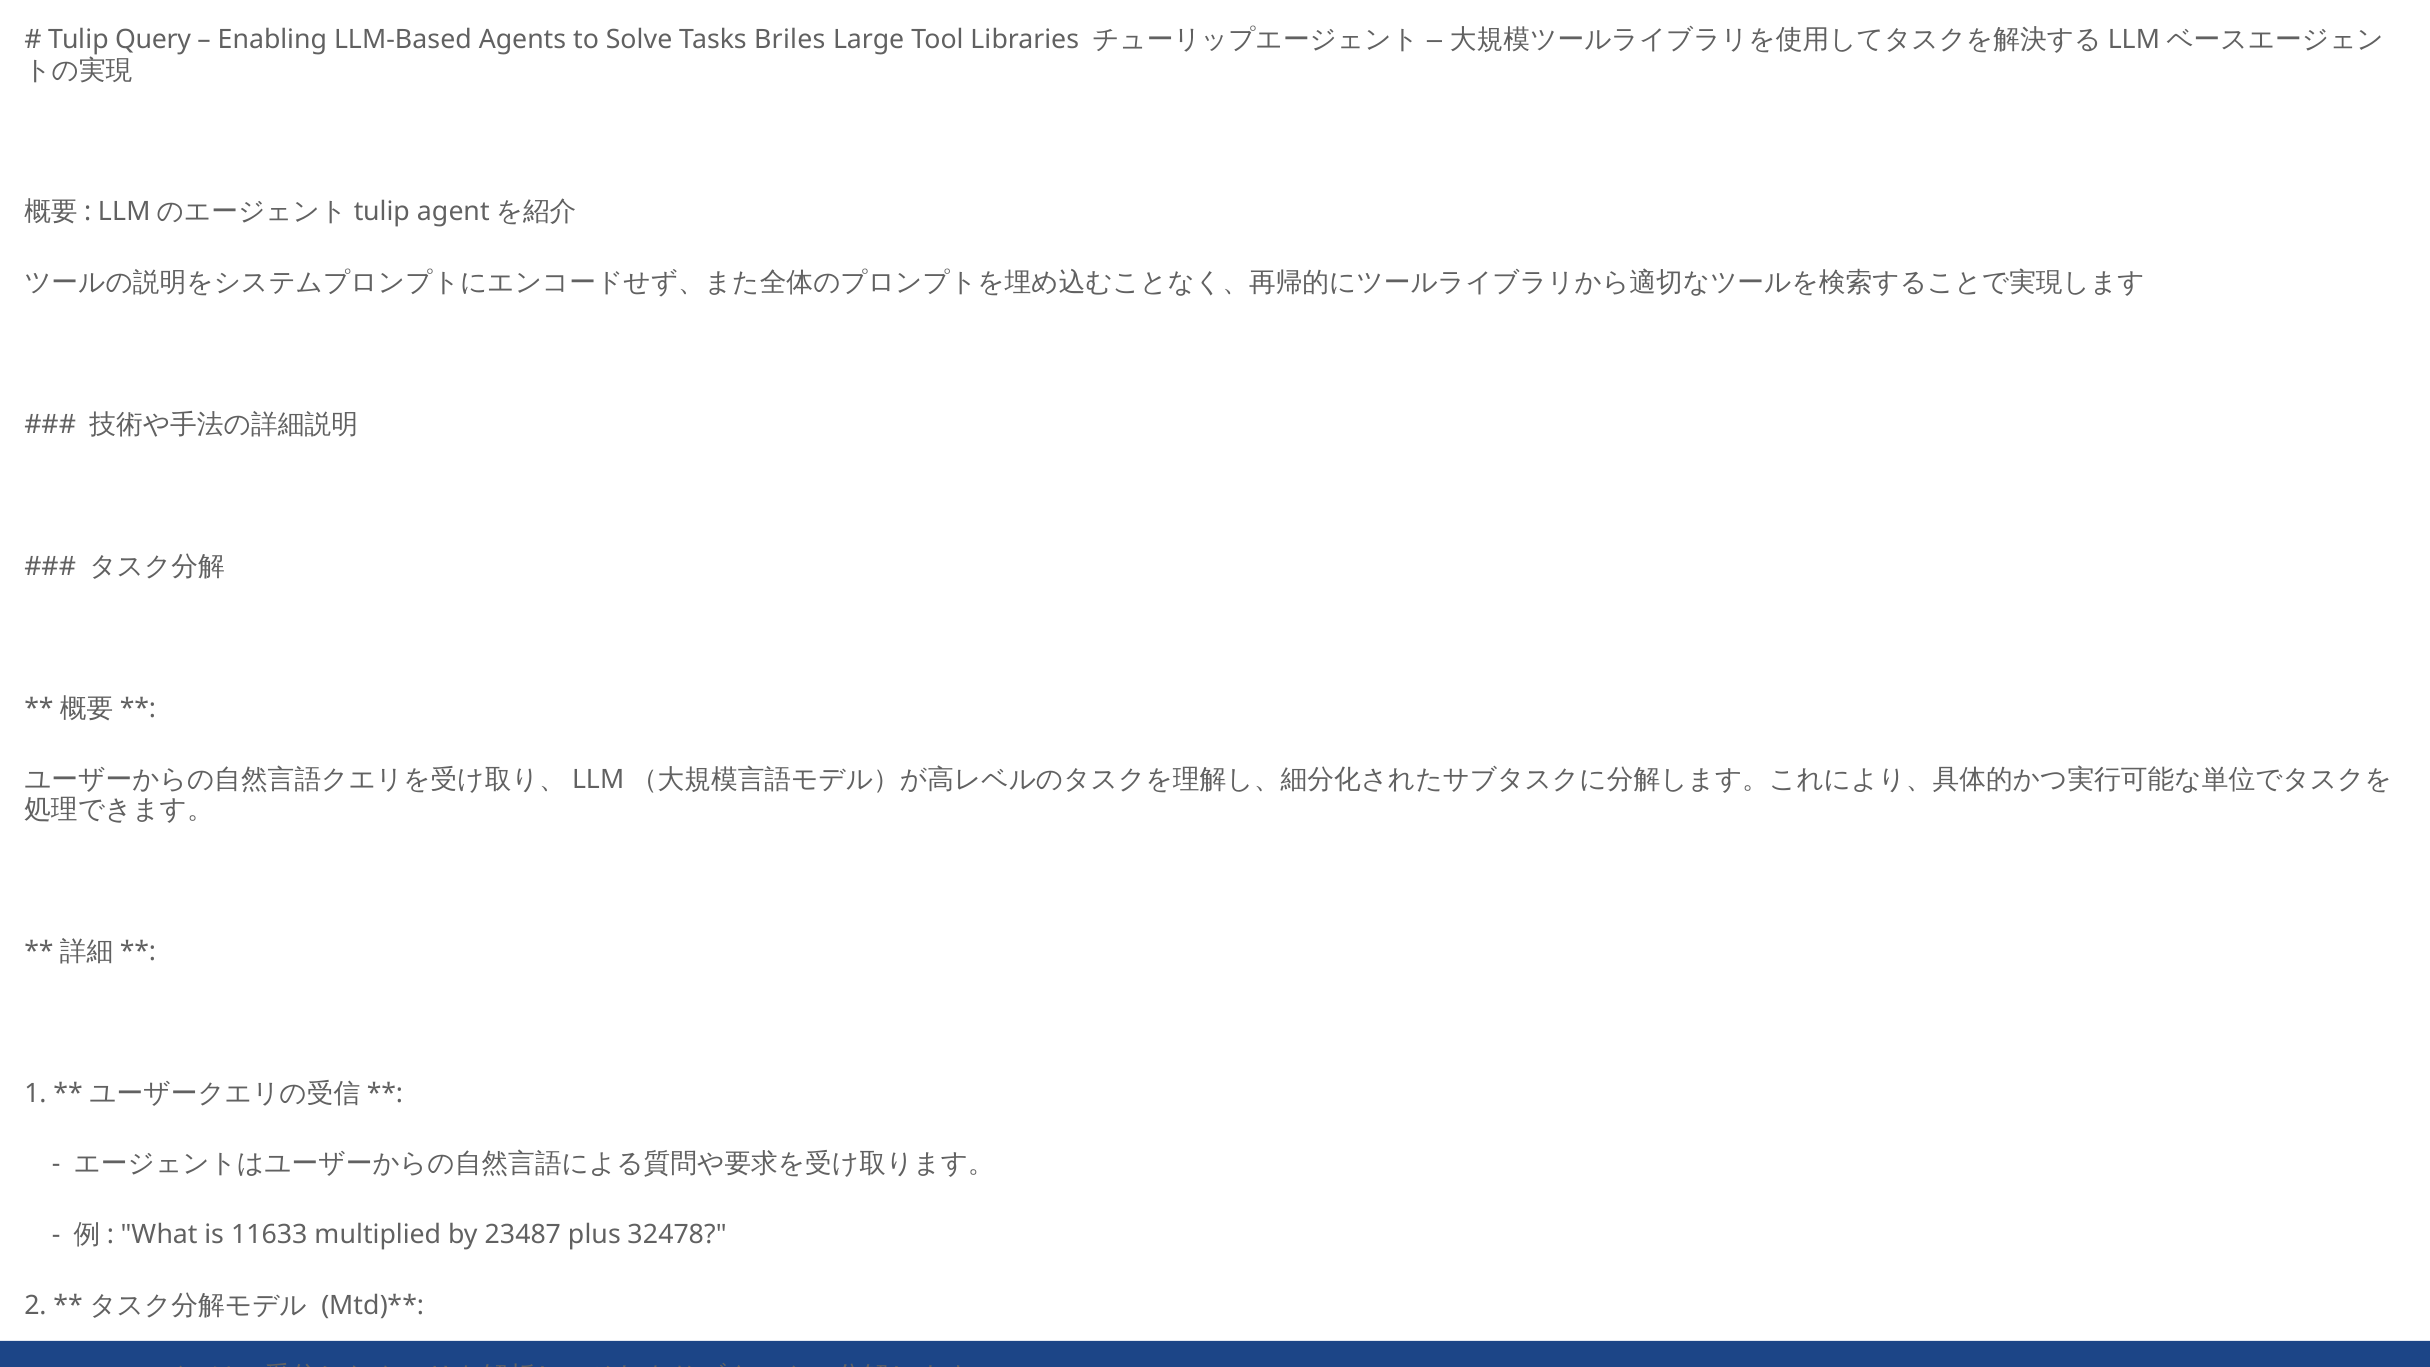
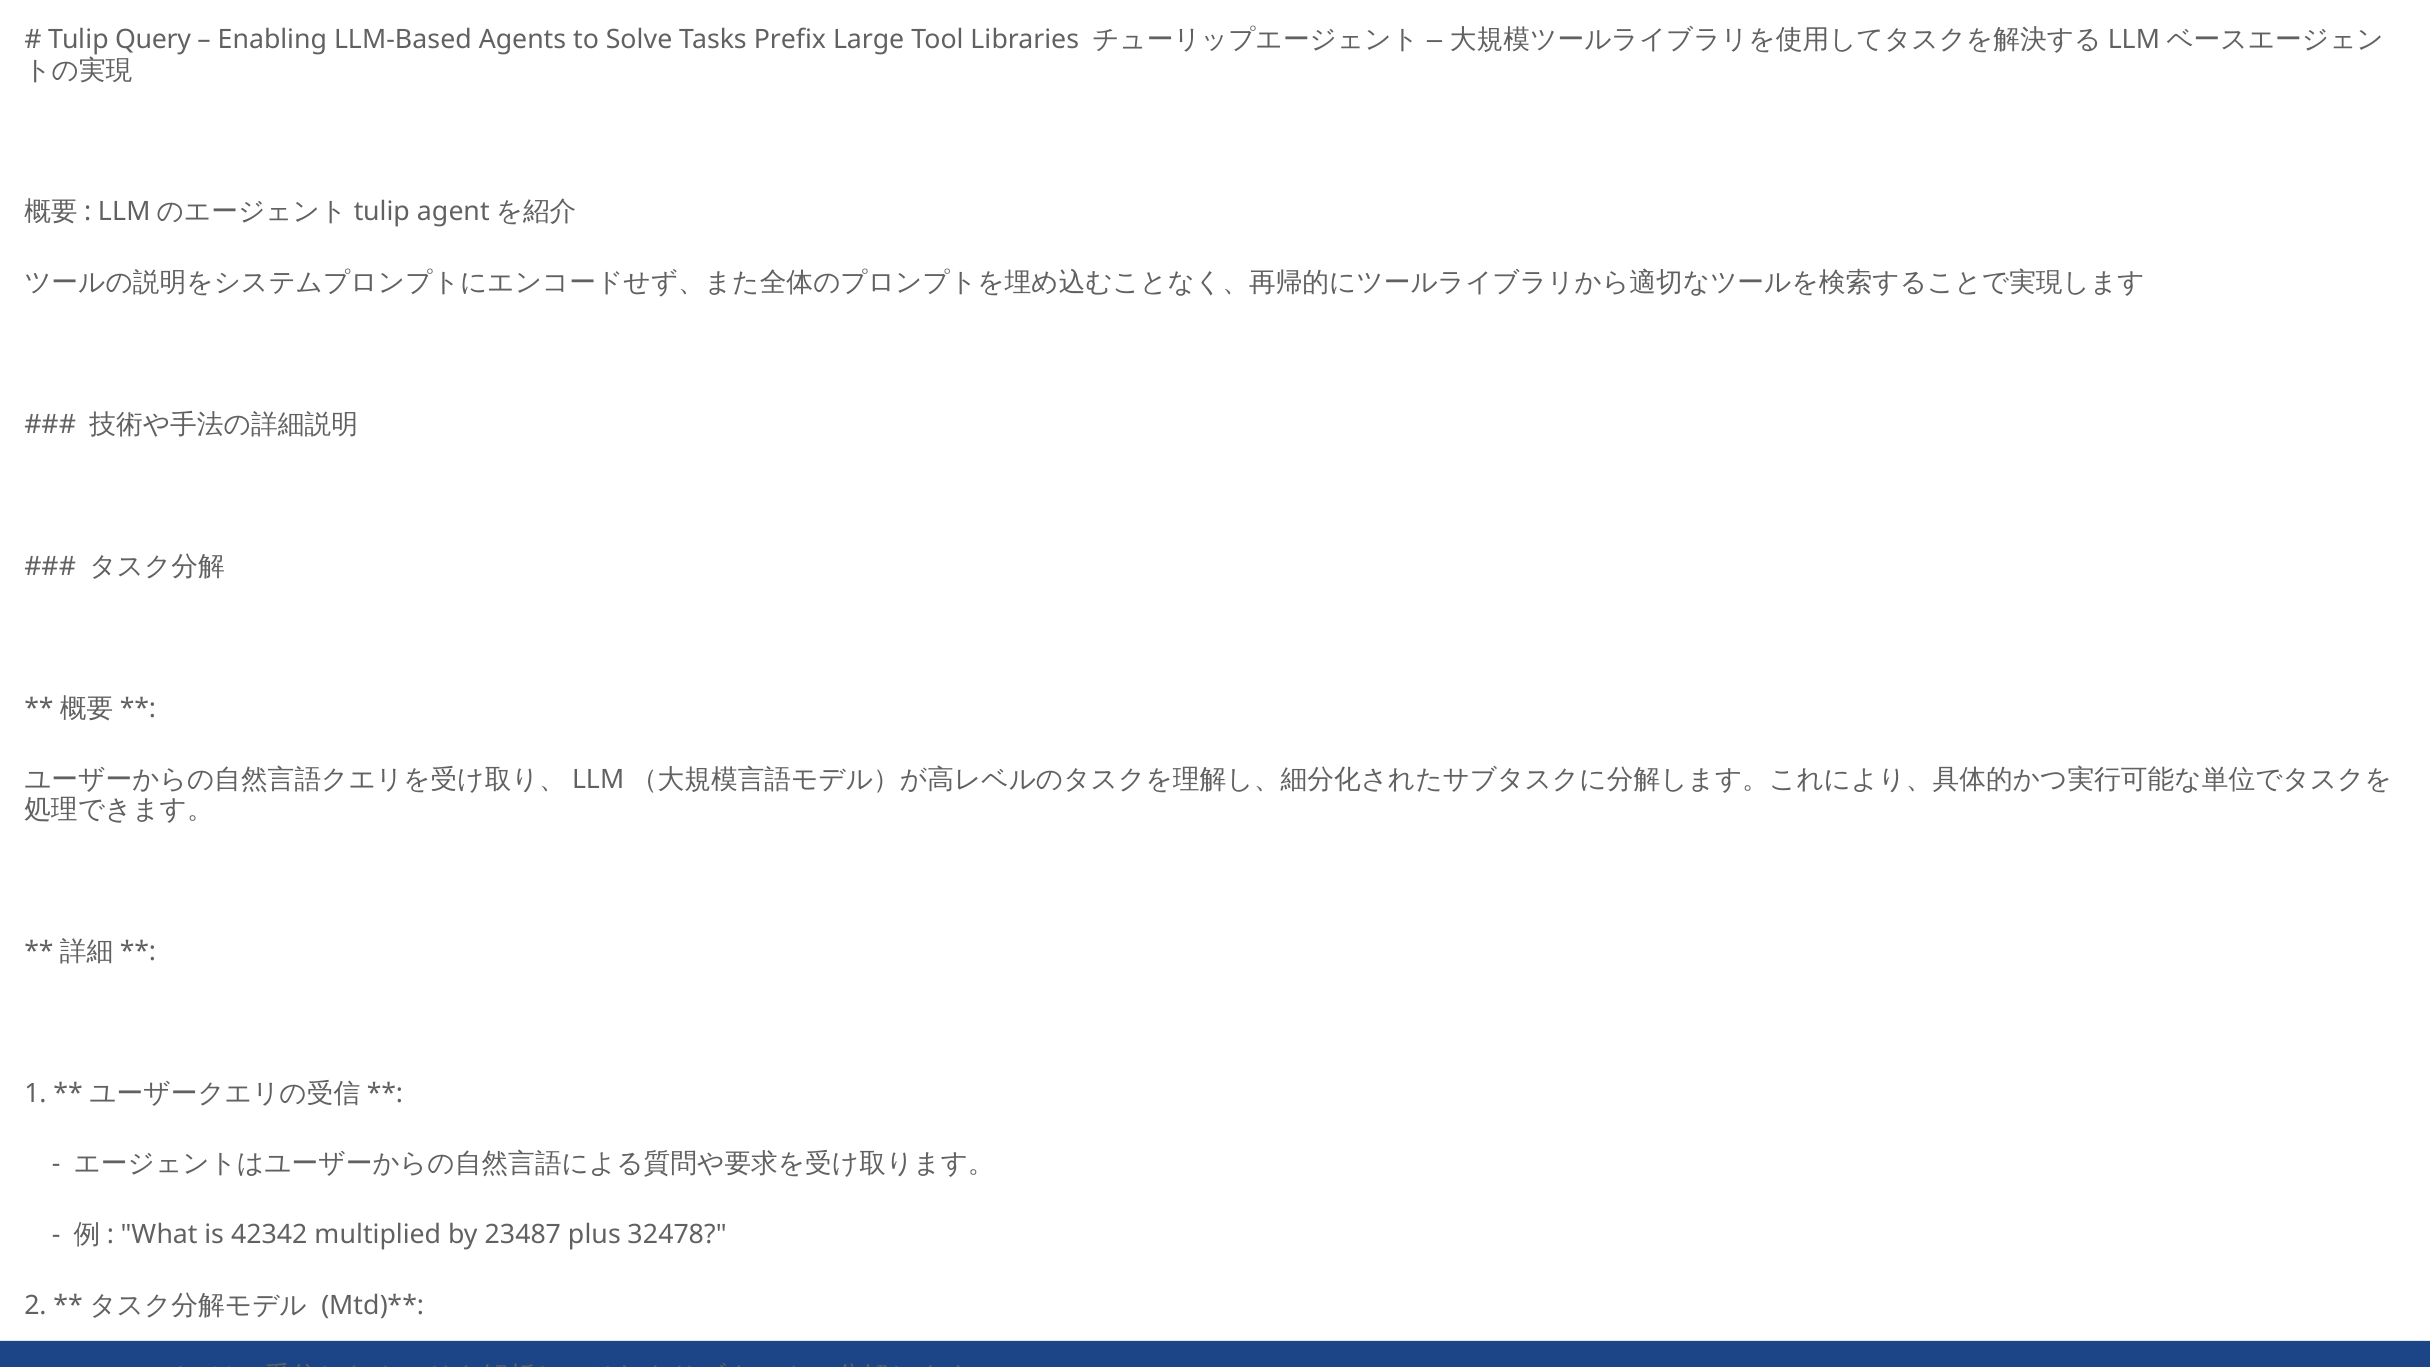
Briles: Briles -> Prefix
11633: 11633 -> 42342
